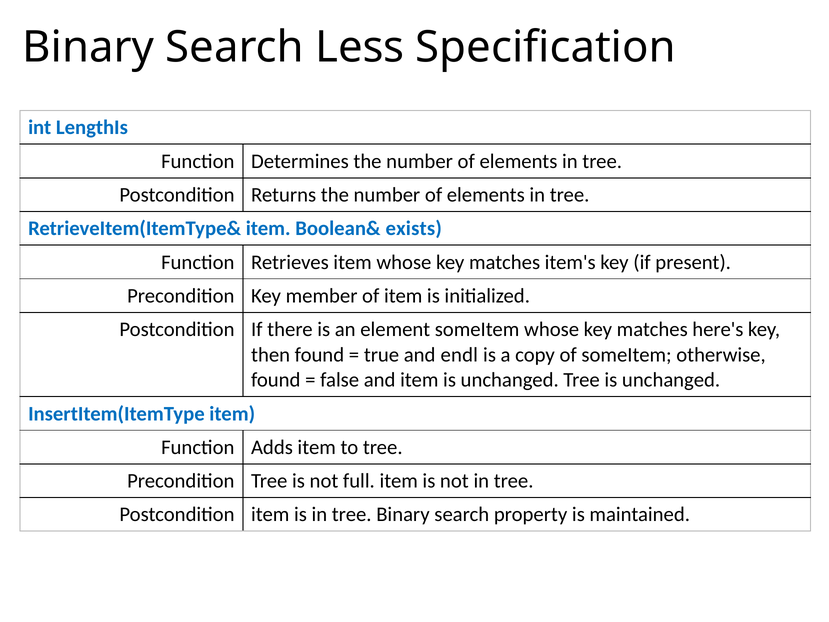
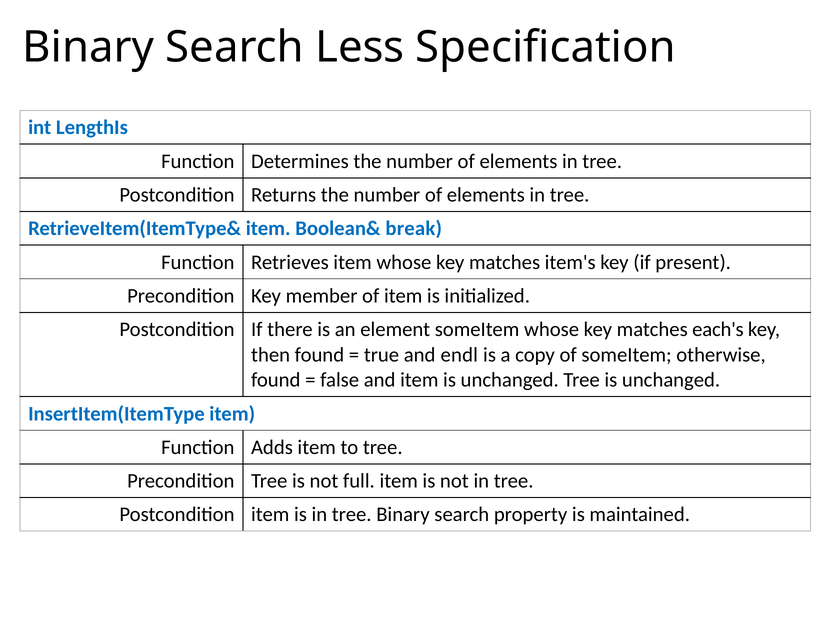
exists: exists -> break
here's: here's -> each's
